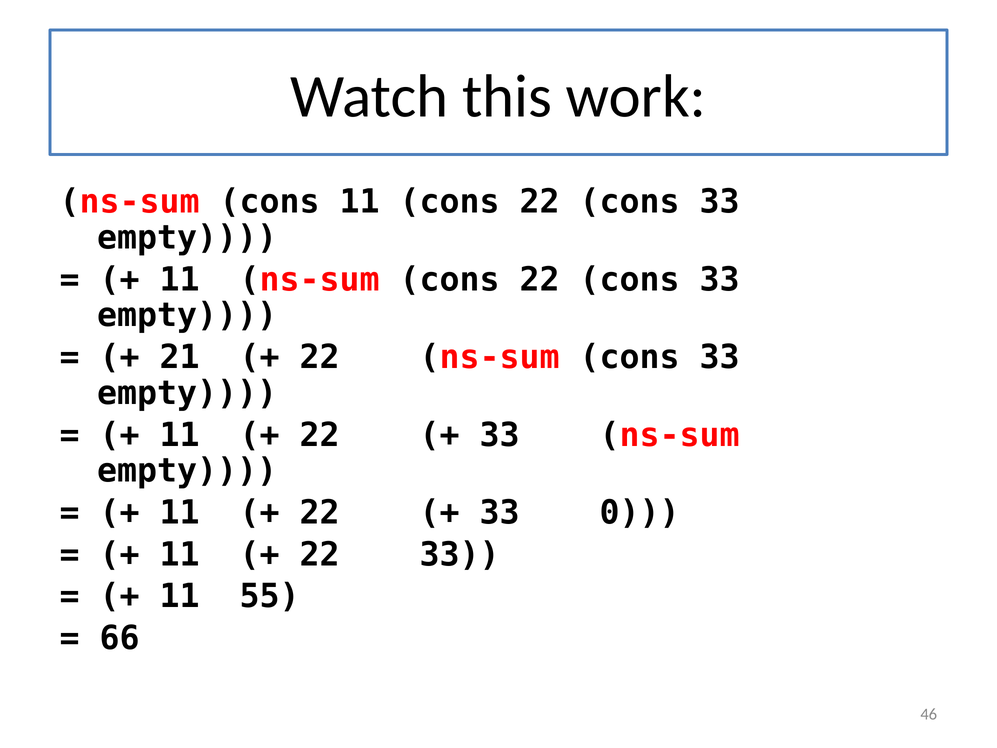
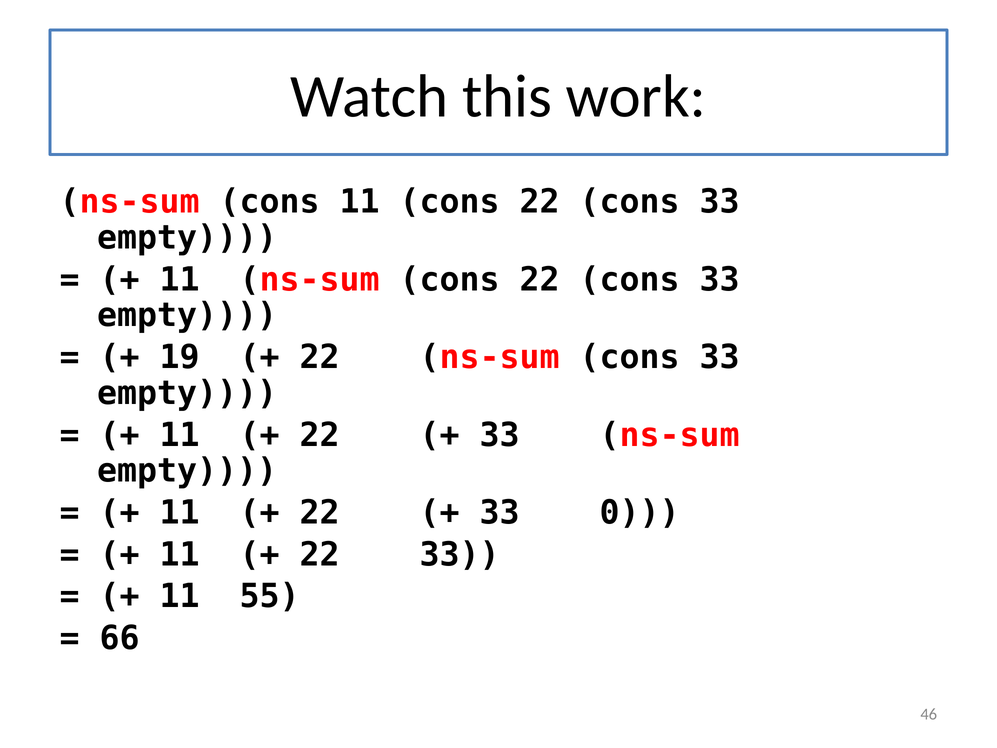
21: 21 -> 19
